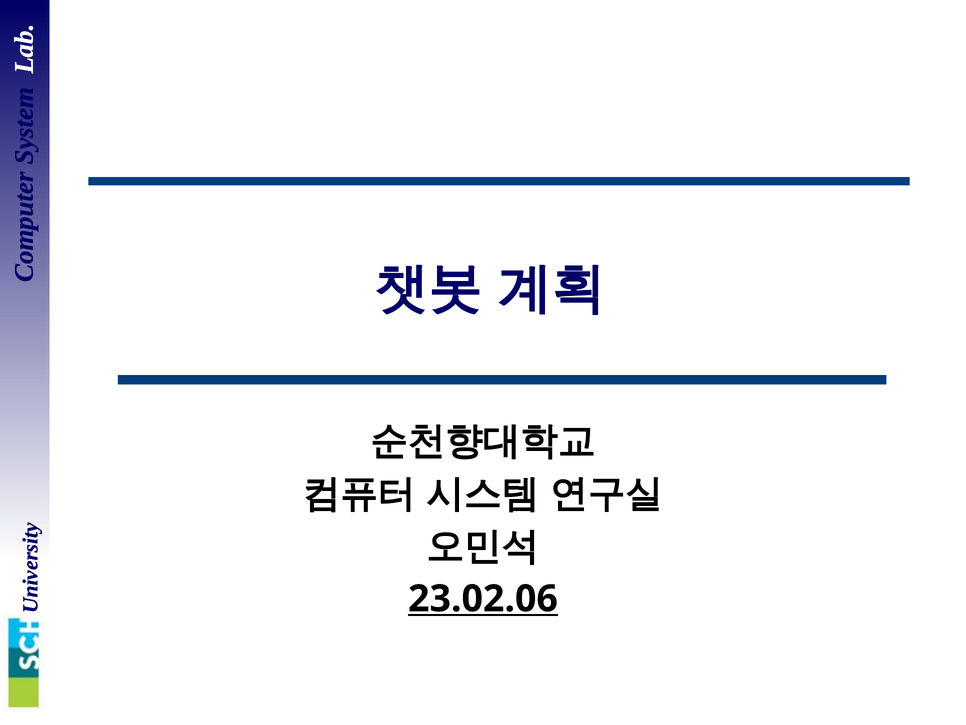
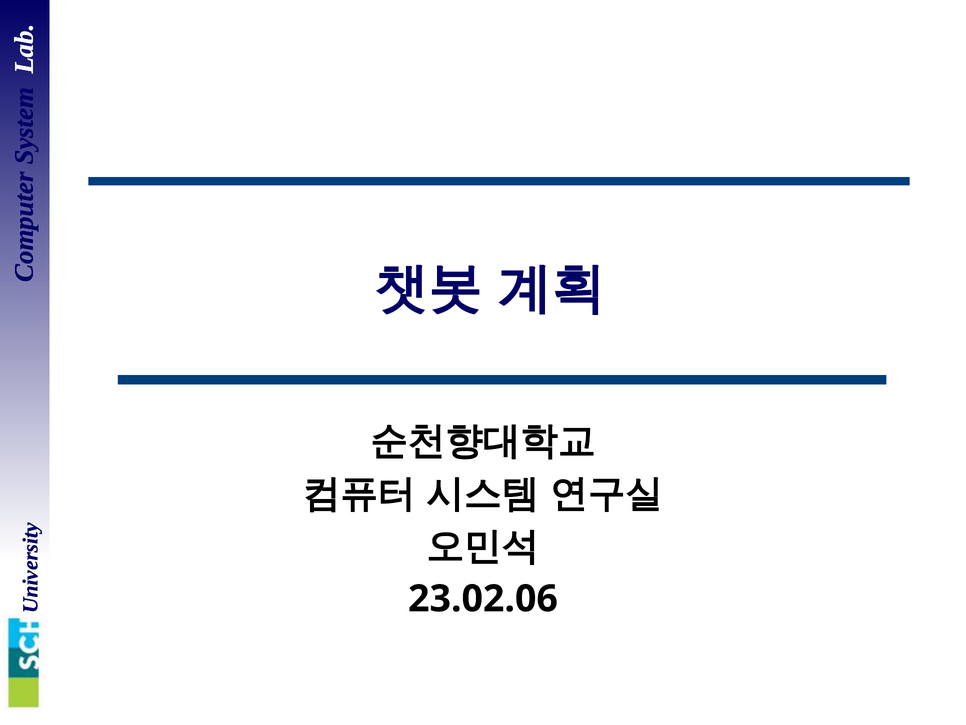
23.02.06 underline: present -> none
